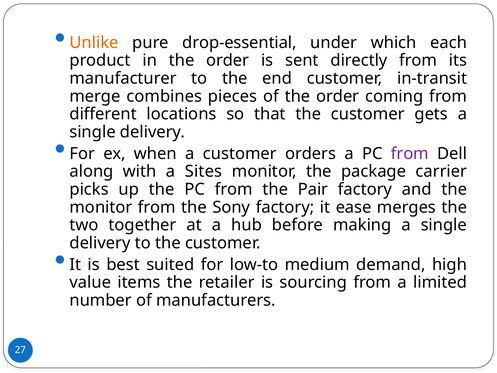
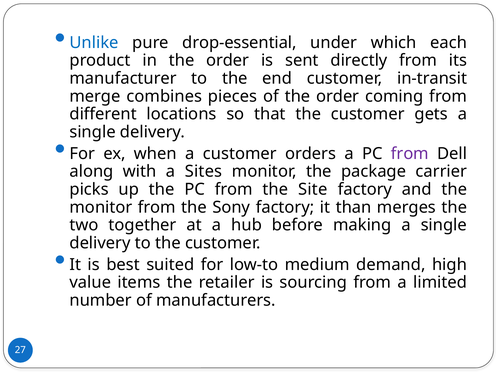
Unlike colour: orange -> blue
Pair: Pair -> Site
ease: ease -> than
